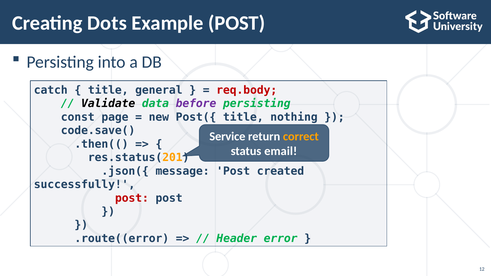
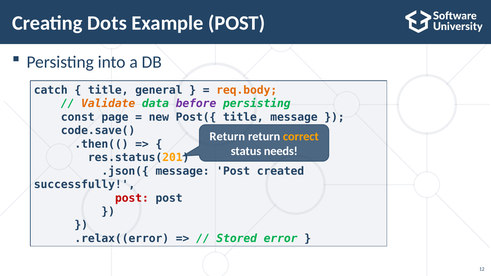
req.body colour: red -> orange
Validate colour: black -> orange
title nothing: nothing -> message
Service at (227, 137): Service -> Return
email: email -> needs
.route((error: .route((error -> .relax((error
Header: Header -> Stored
